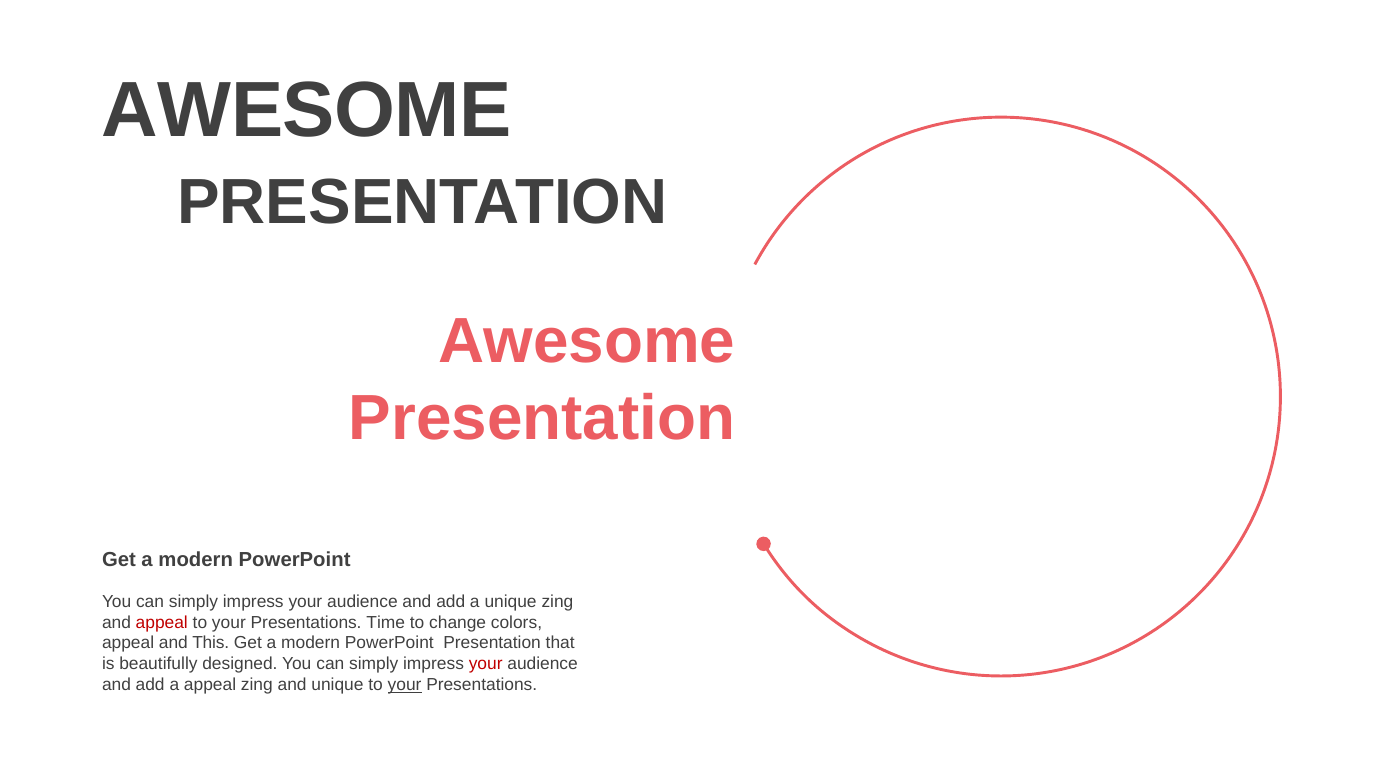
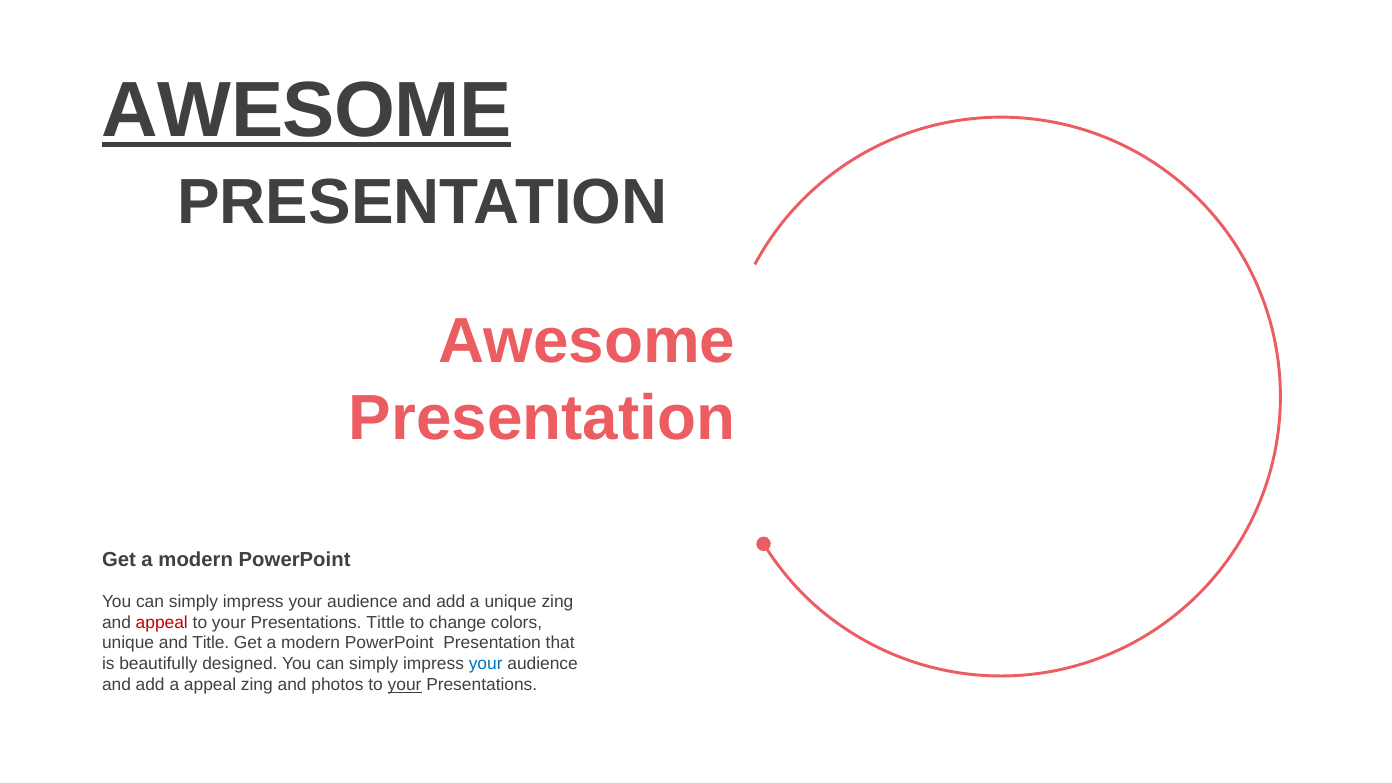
AWESOME at (307, 111) underline: none -> present
Time: Time -> Tittle
appeal at (128, 643): appeal -> unique
This: This -> Title
your at (486, 664) colour: red -> blue
and unique: unique -> photos
